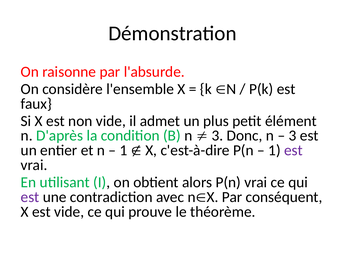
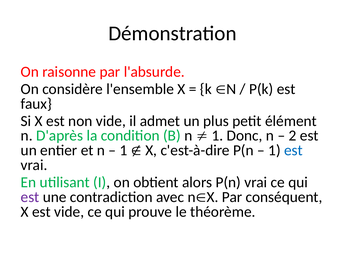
3 at (217, 136): 3 -> 1
3 at (292, 136): 3 -> 2
est at (293, 150) colour: purple -> blue
